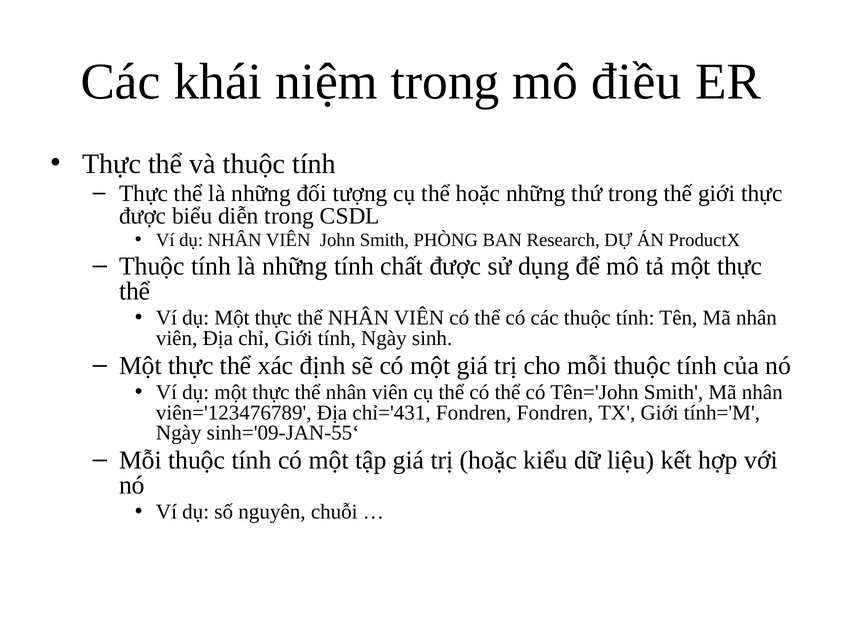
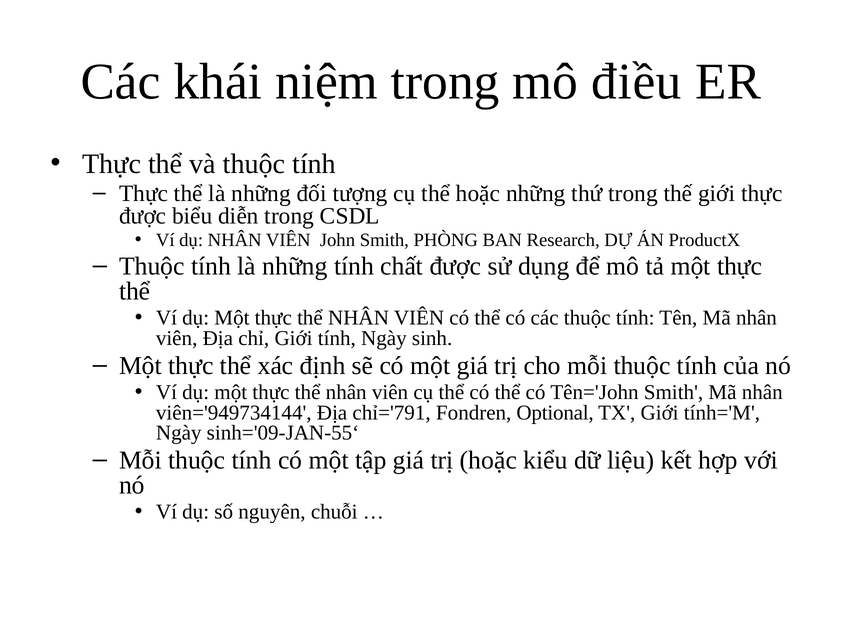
viên='123476789: viên='123476789 -> viên='949734144
chỉ='431: chỉ='431 -> chỉ='791
Fondren Fondren: Fondren -> Optional
